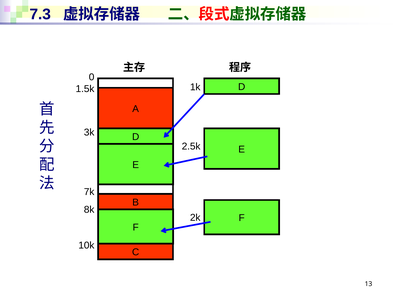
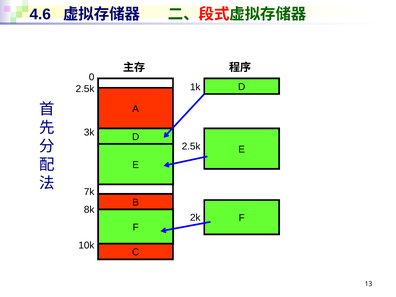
7.3: 7.3 -> 4.6
1.5k at (85, 89): 1.5k -> 2.5k
